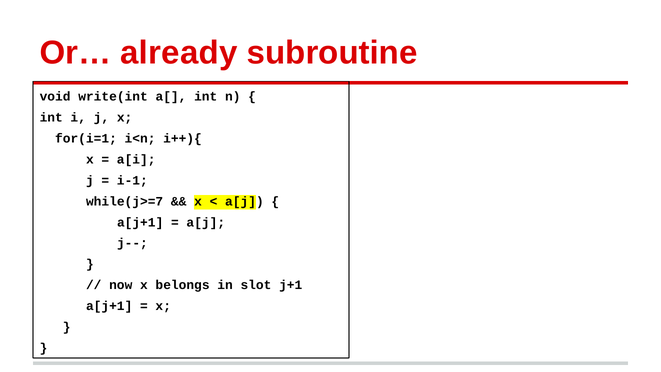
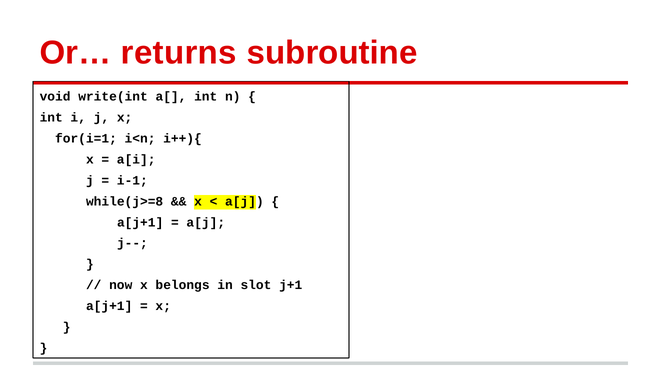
already: already -> returns
while(j>=7: while(j>=7 -> while(j>=8
